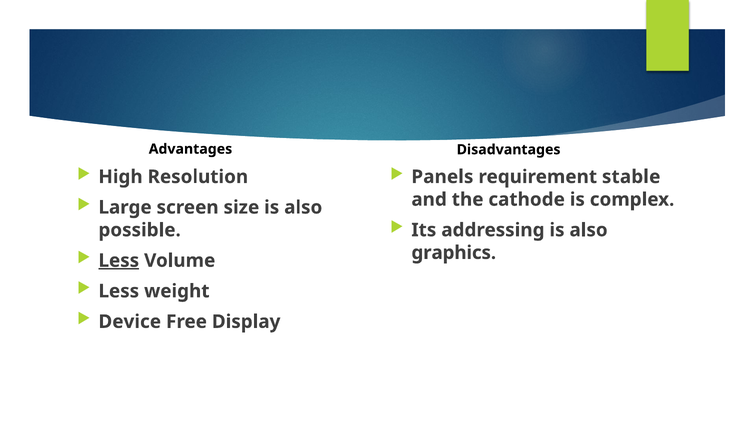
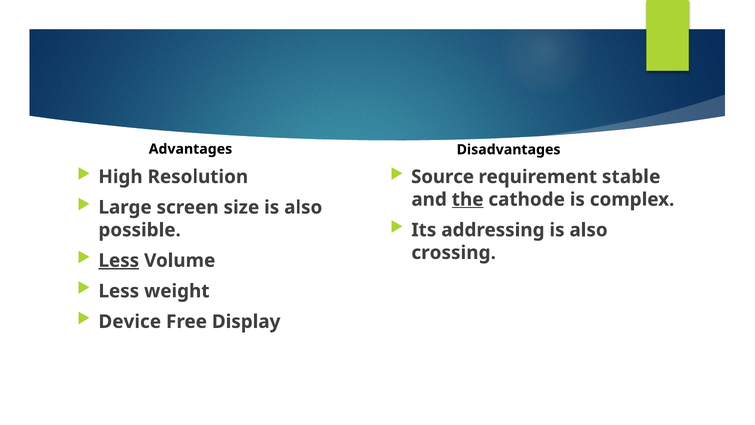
Panels: Panels -> Source
the underline: none -> present
graphics: graphics -> crossing
